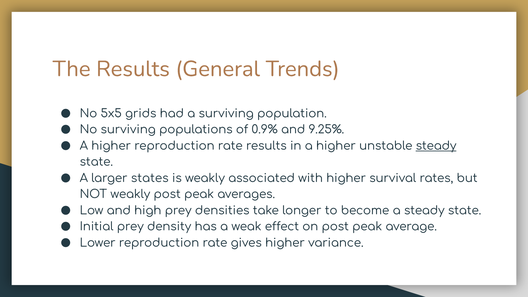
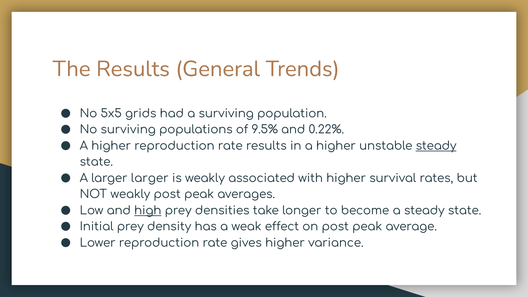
0.9%: 0.9% -> 9.5%
9.25%: 9.25% -> 0.22%
larger states: states -> larger
high underline: none -> present
